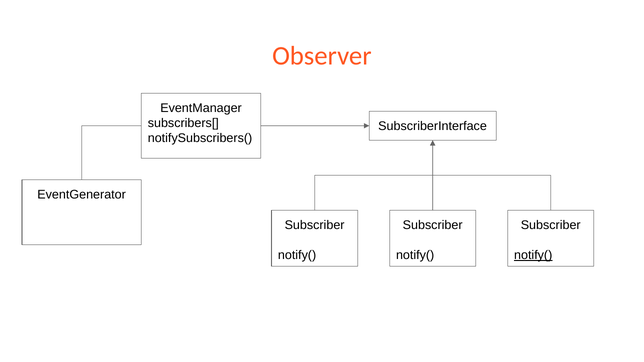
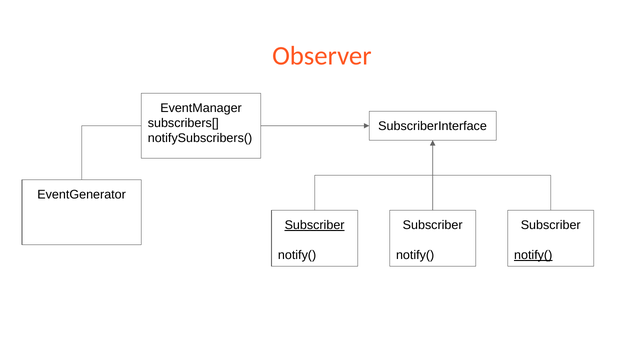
Subscriber at (315, 225) underline: none -> present
